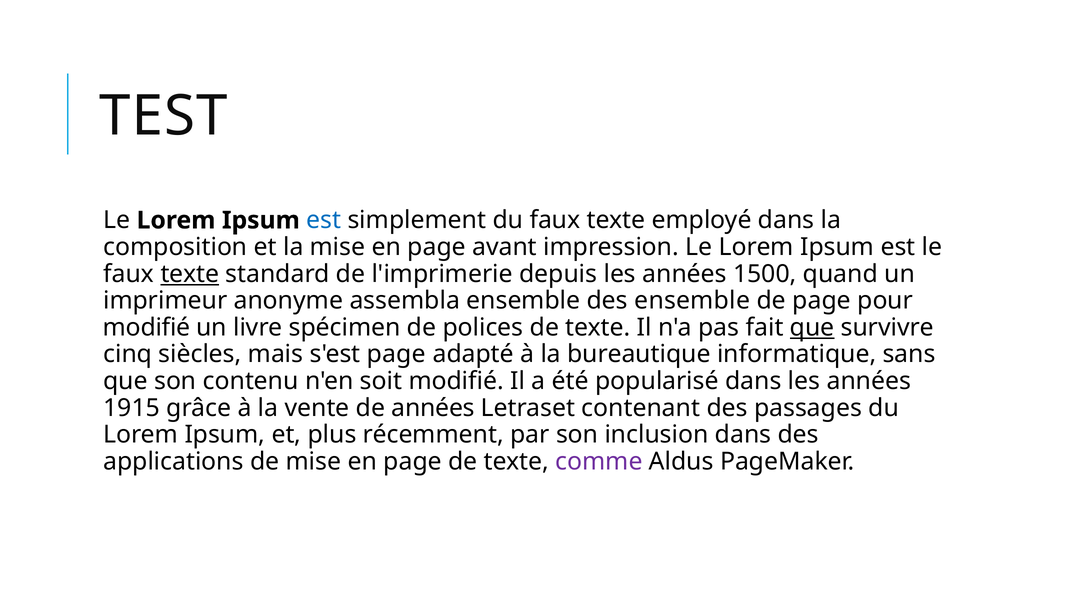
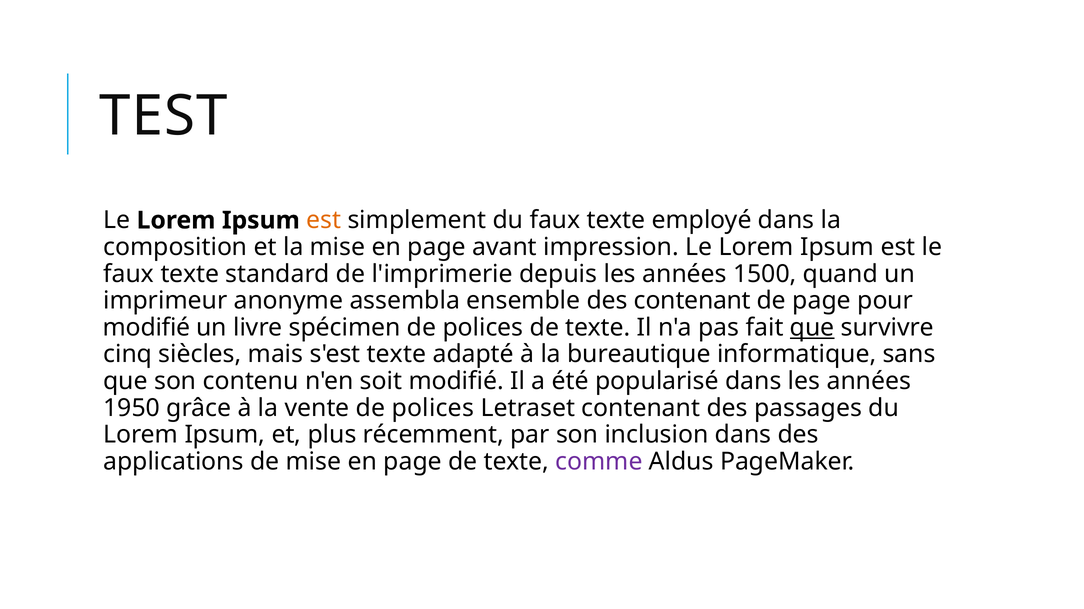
est at (324, 221) colour: blue -> orange
texte at (190, 274) underline: present -> none
des ensemble: ensemble -> contenant
s'est page: page -> texte
1915: 1915 -> 1950
vente de années: années -> polices
